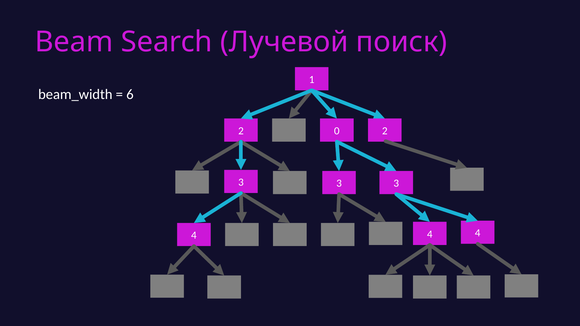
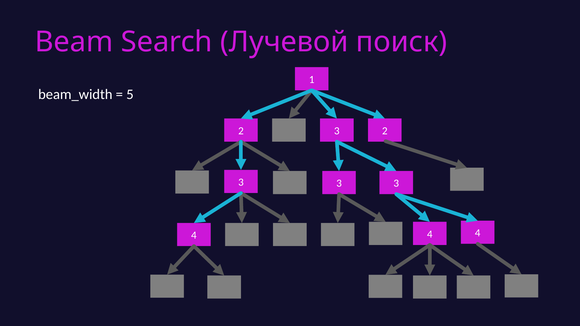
6: 6 -> 5
0 at (337, 131): 0 -> 3
